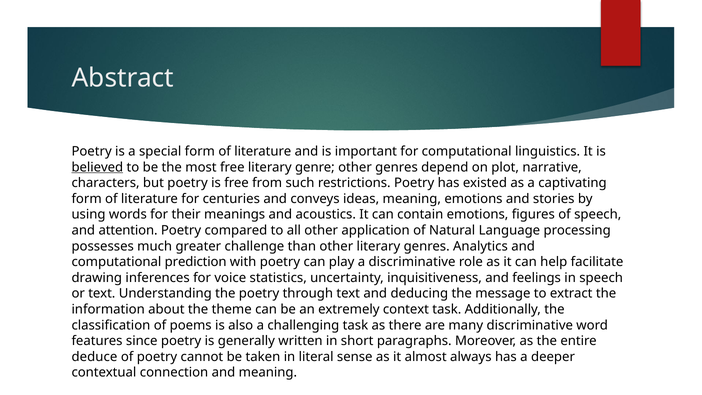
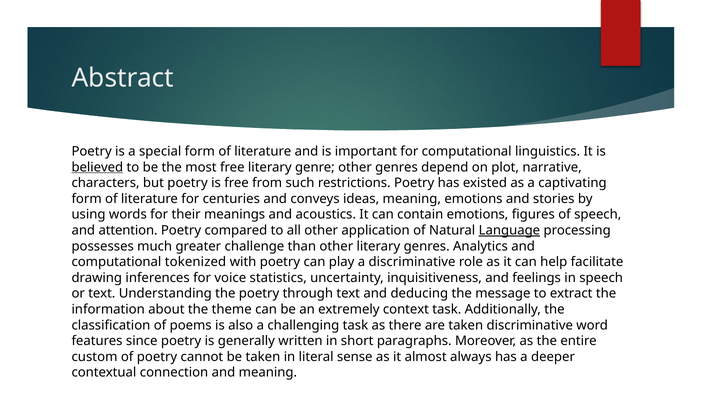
Language underline: none -> present
prediction: prediction -> tokenized
are many: many -> taken
deduce: deduce -> custom
